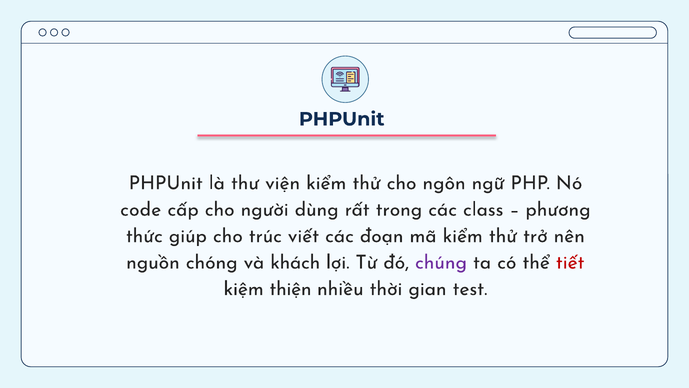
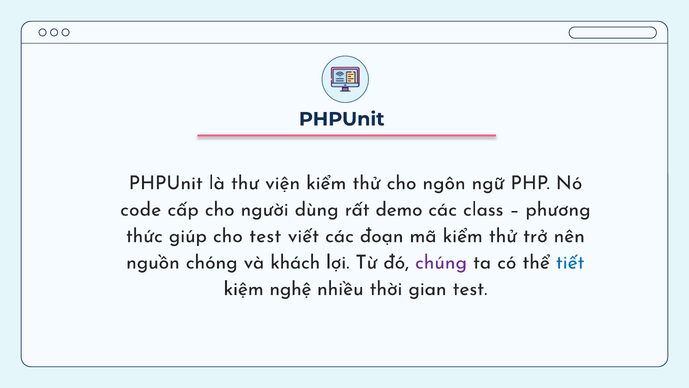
trong: trong -> demo
cho trúc: trúc -> test
tiết colour: red -> blue
thiện: thiện -> nghệ
